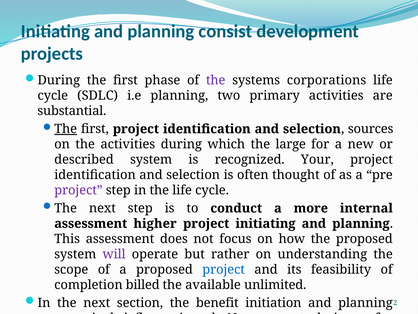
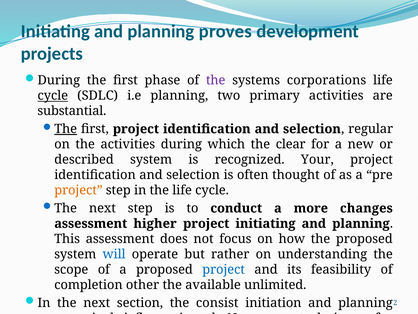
consist: consist -> proves
cycle at (53, 96) underline: none -> present
sources: sources -> regular
large: large -> clear
project at (78, 190) colour: purple -> orange
internal: internal -> changes
will colour: purple -> blue
billed: billed -> other
benefit: benefit -> consist
